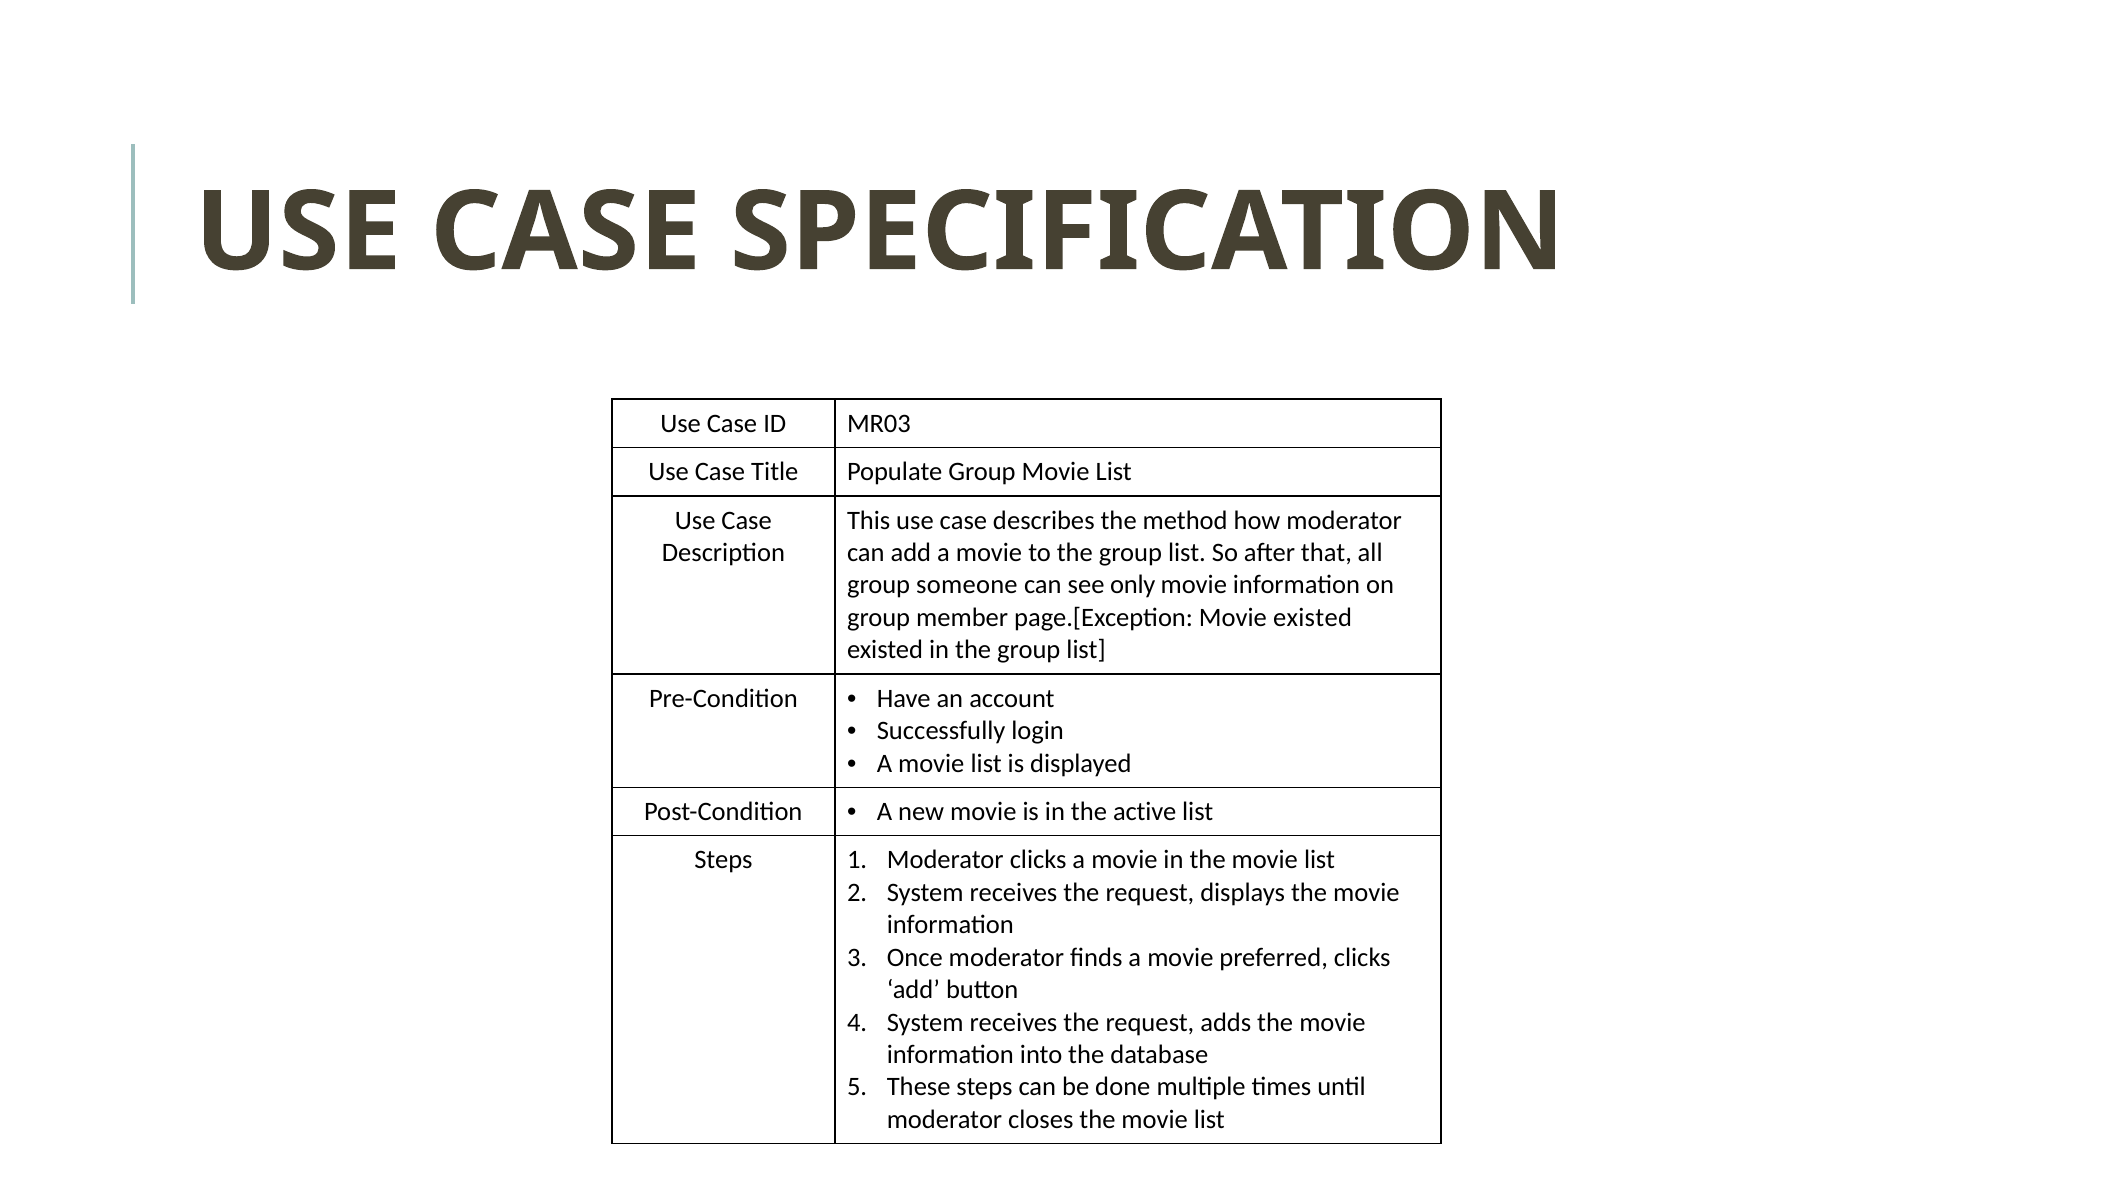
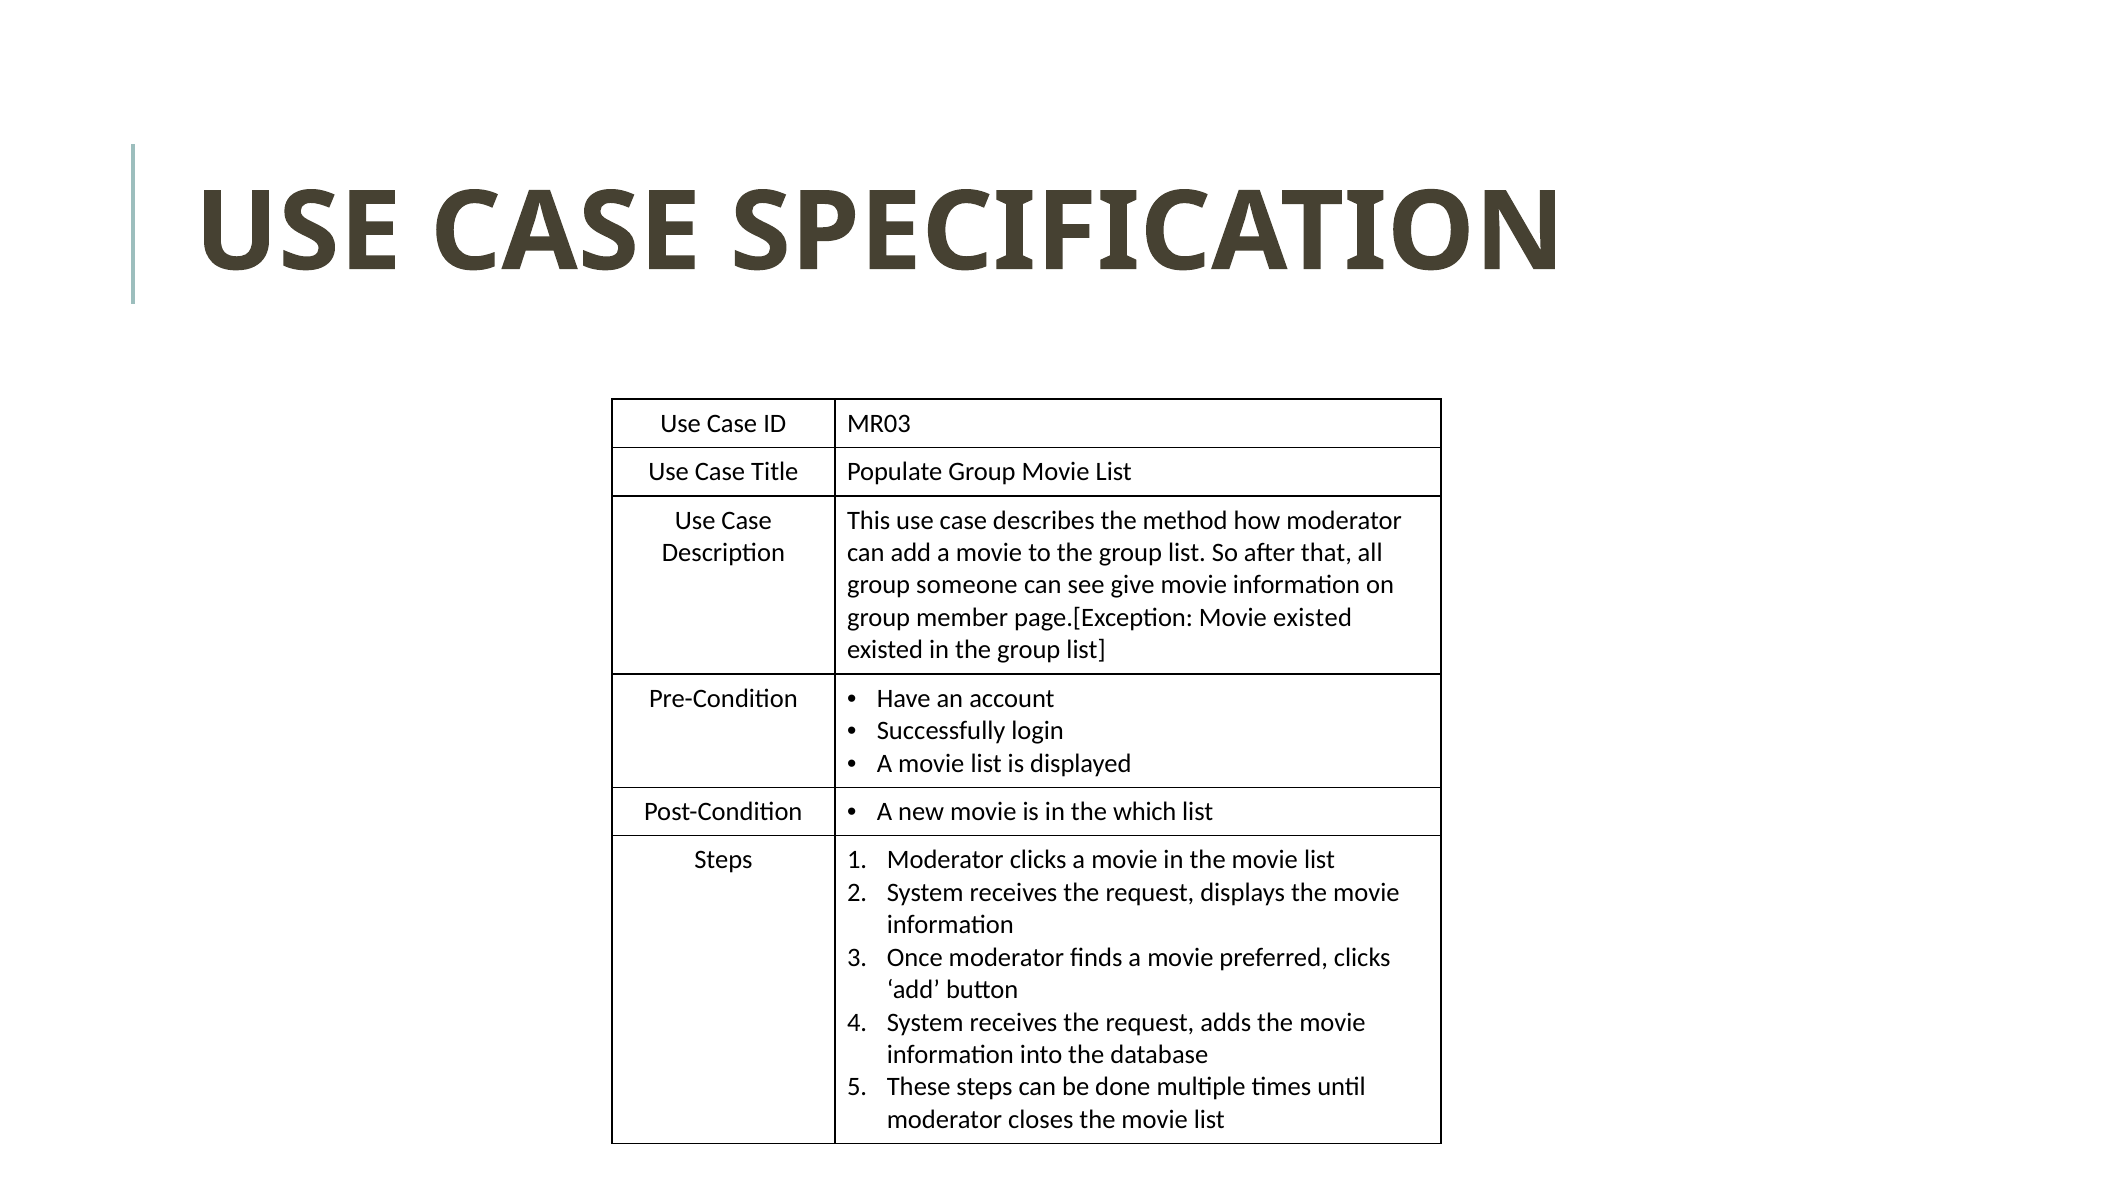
only: only -> give
active: active -> which
